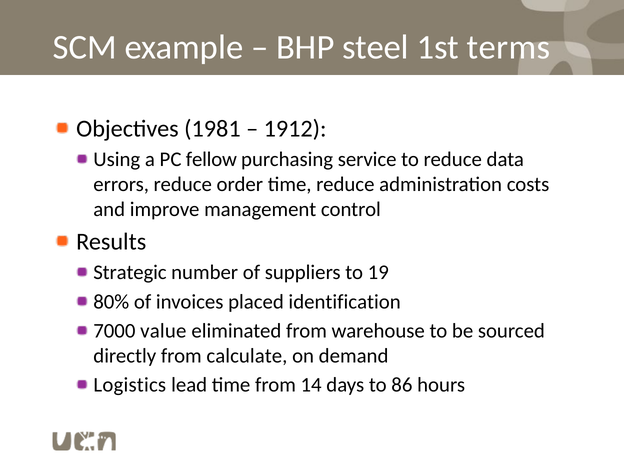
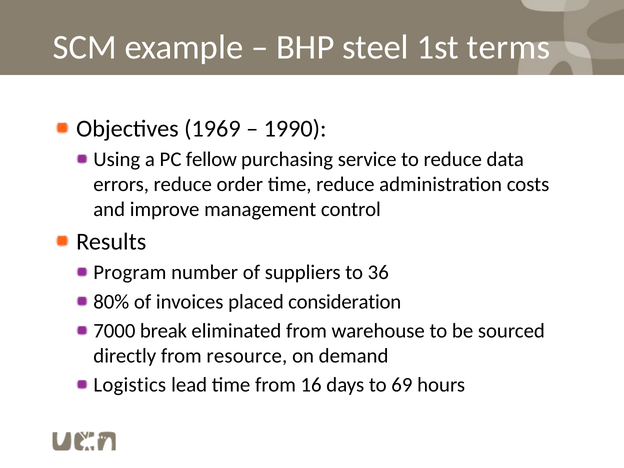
1981: 1981 -> 1969
1912: 1912 -> 1990
Strategic: Strategic -> Program
19: 19 -> 36
identification: identification -> consideration
value: value -> break
calculate: calculate -> resource
14: 14 -> 16
86: 86 -> 69
